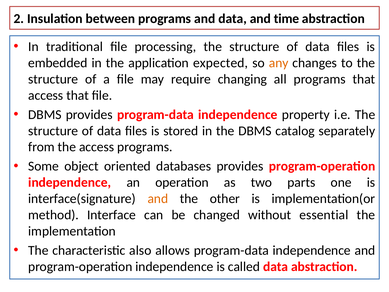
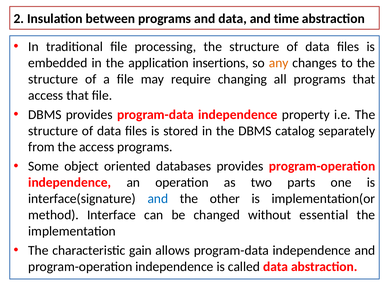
expected: expected -> insertions
and at (158, 199) colour: orange -> blue
also: also -> gain
